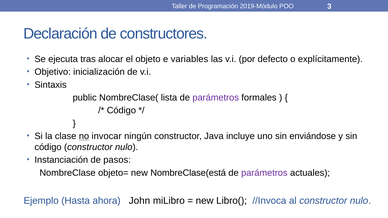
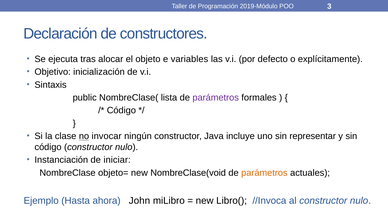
enviándose: enviándose -> representar
pasos: pasos -> iniciar
NombreClase(está: NombreClase(está -> NombreClase(void
parámetros at (264, 173) colour: purple -> orange
